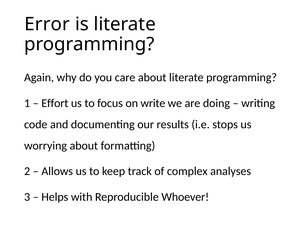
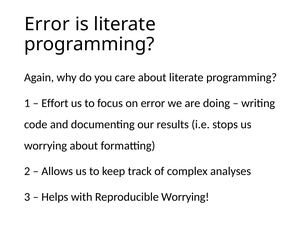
on write: write -> error
Reproducible Whoever: Whoever -> Worrying
